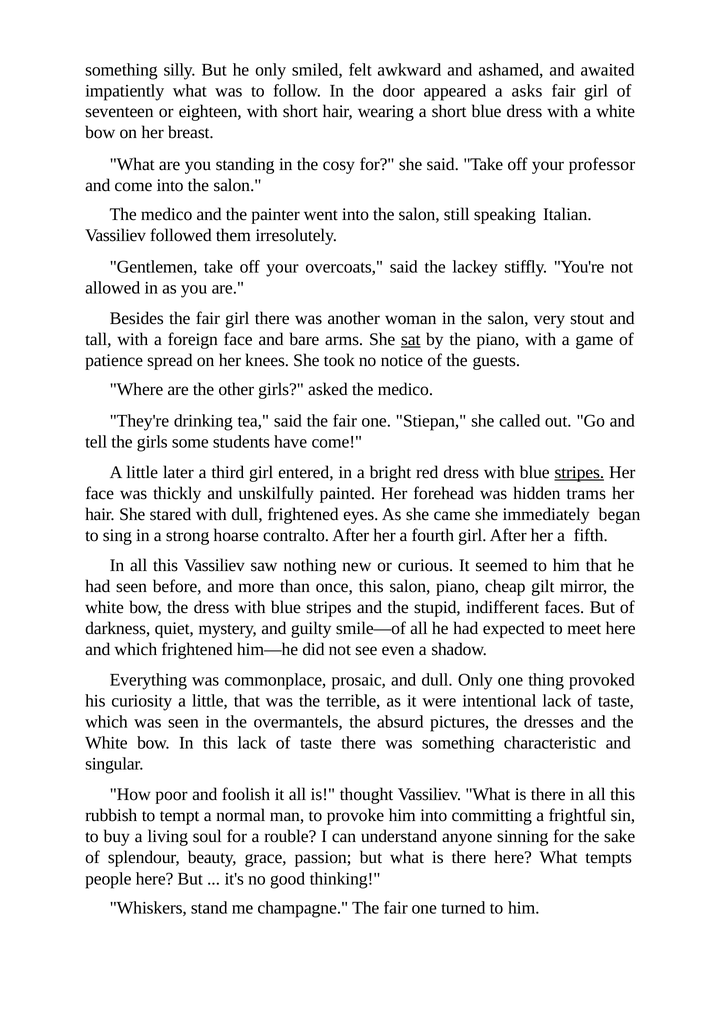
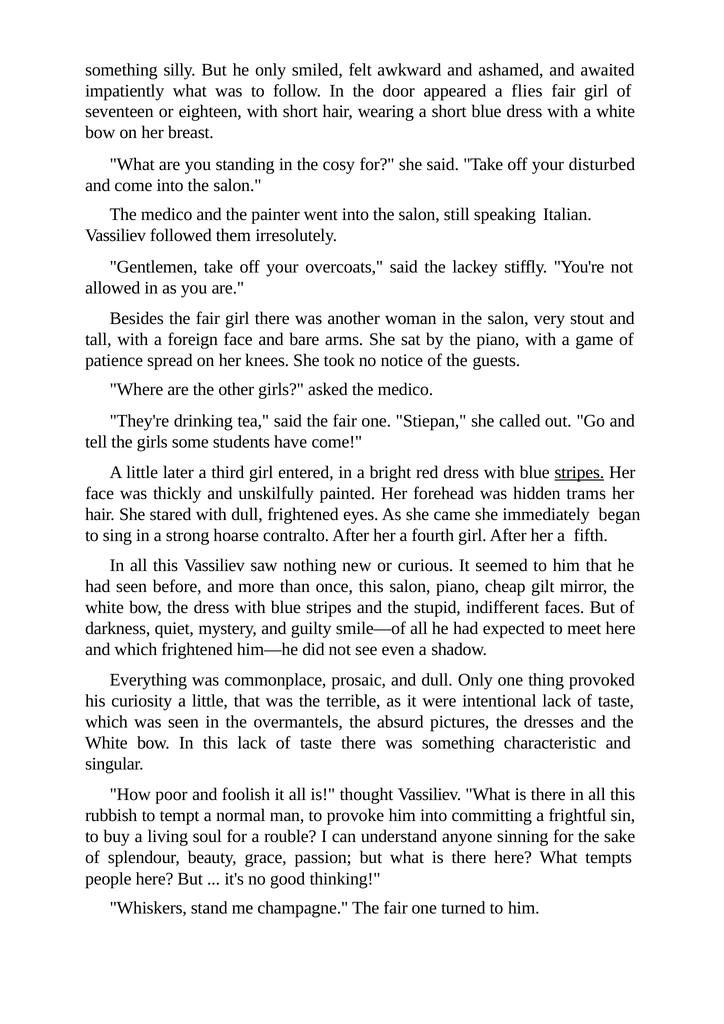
asks: asks -> flies
professor: professor -> disturbed
sat underline: present -> none
